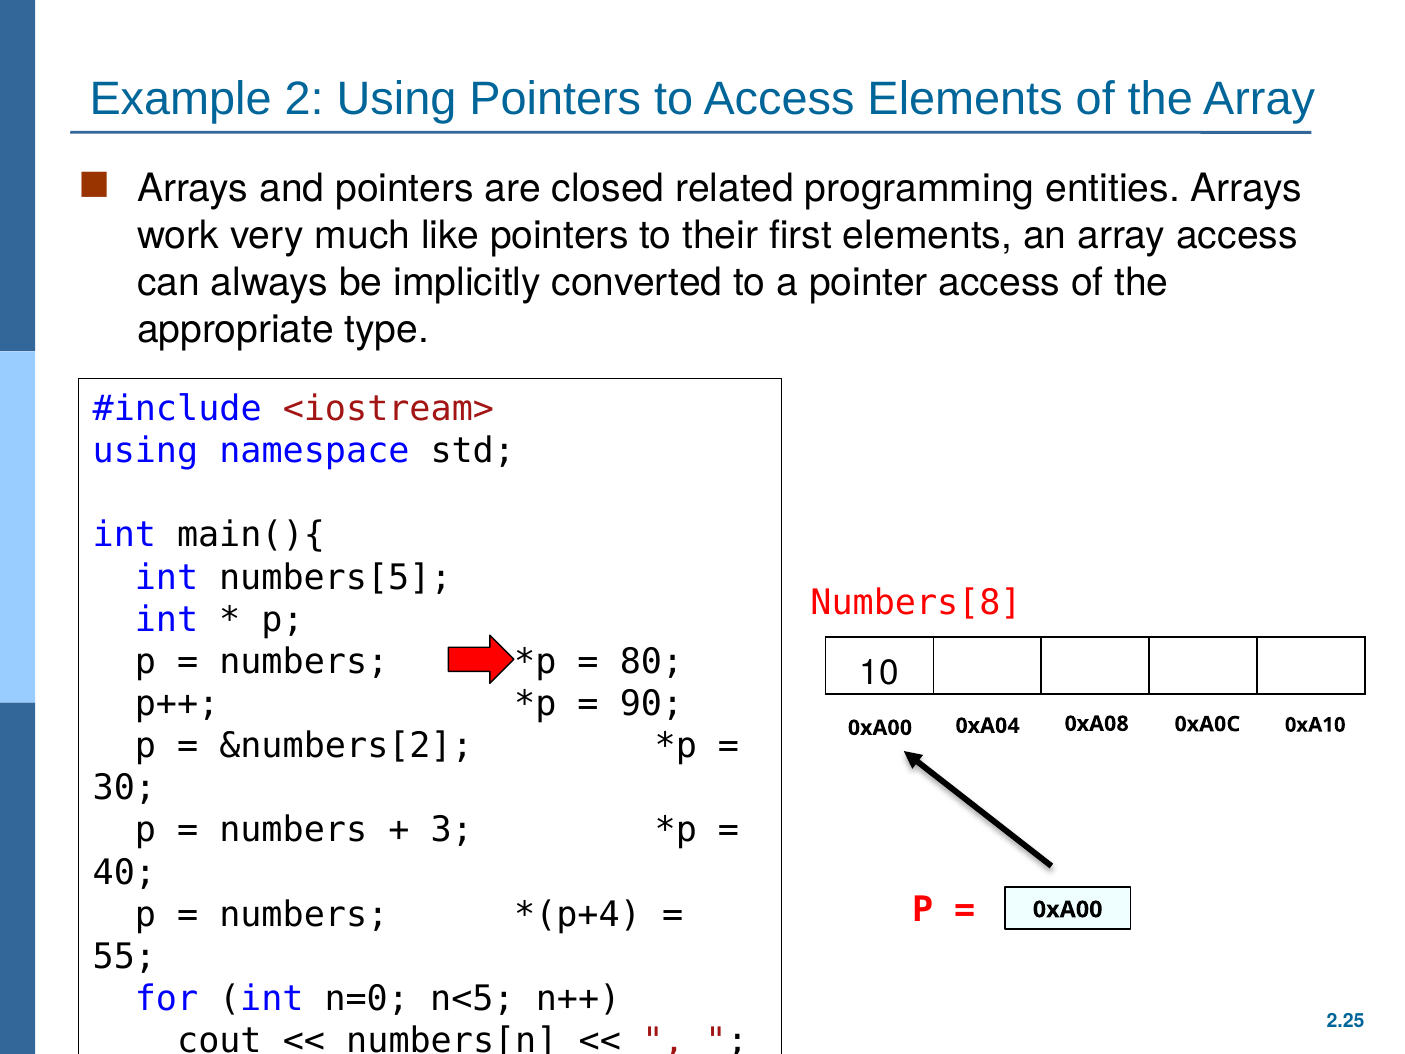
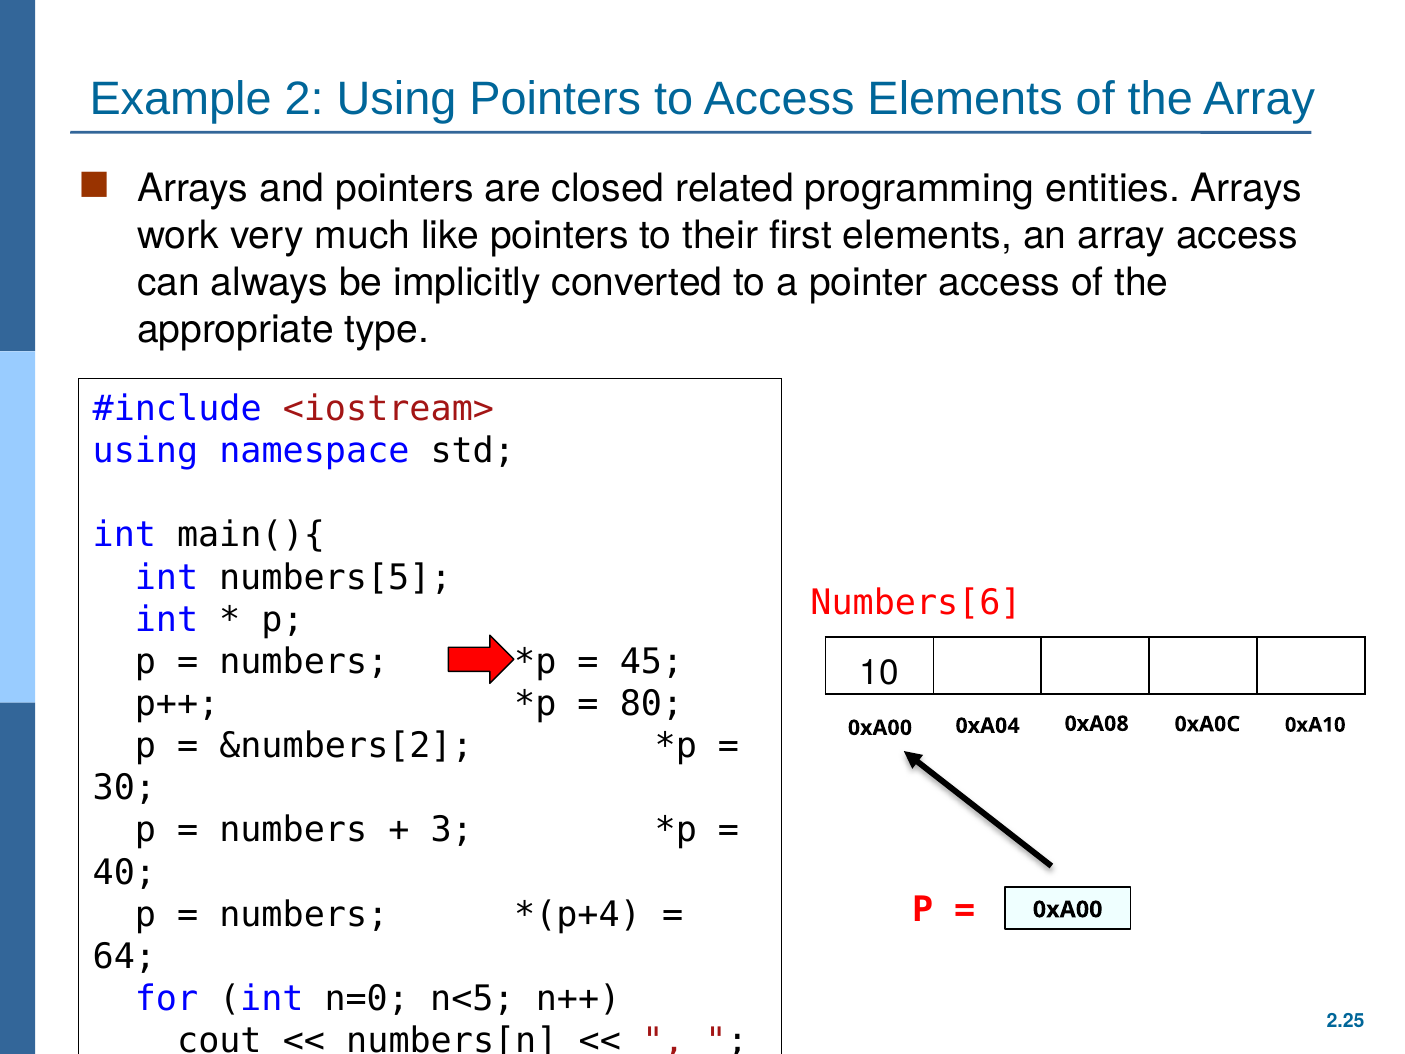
Numbers[8: Numbers[8 -> Numbers[6
80: 80 -> 45
90: 90 -> 80
55: 55 -> 64
